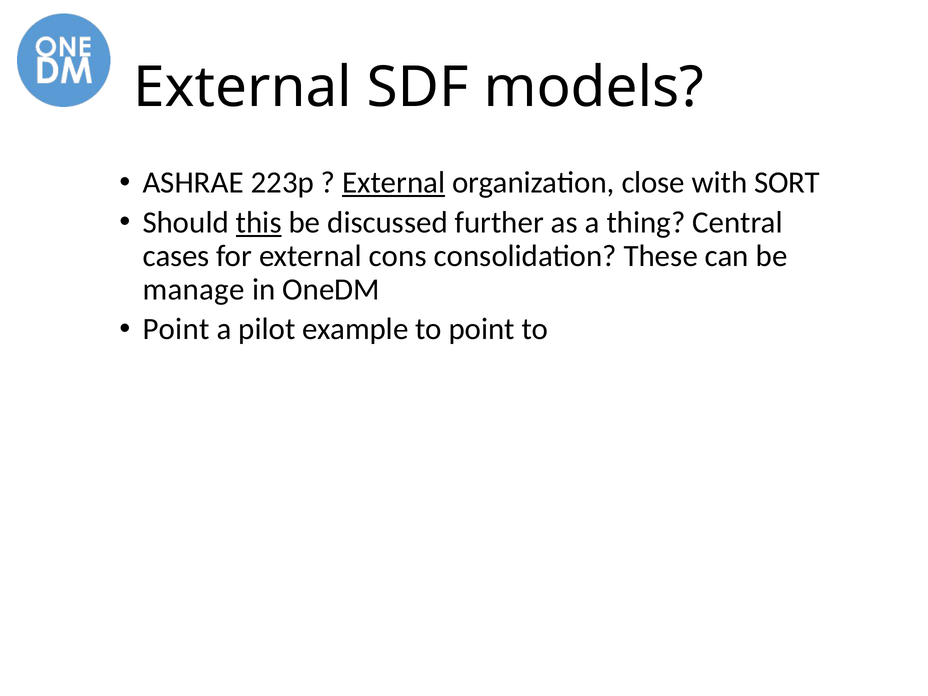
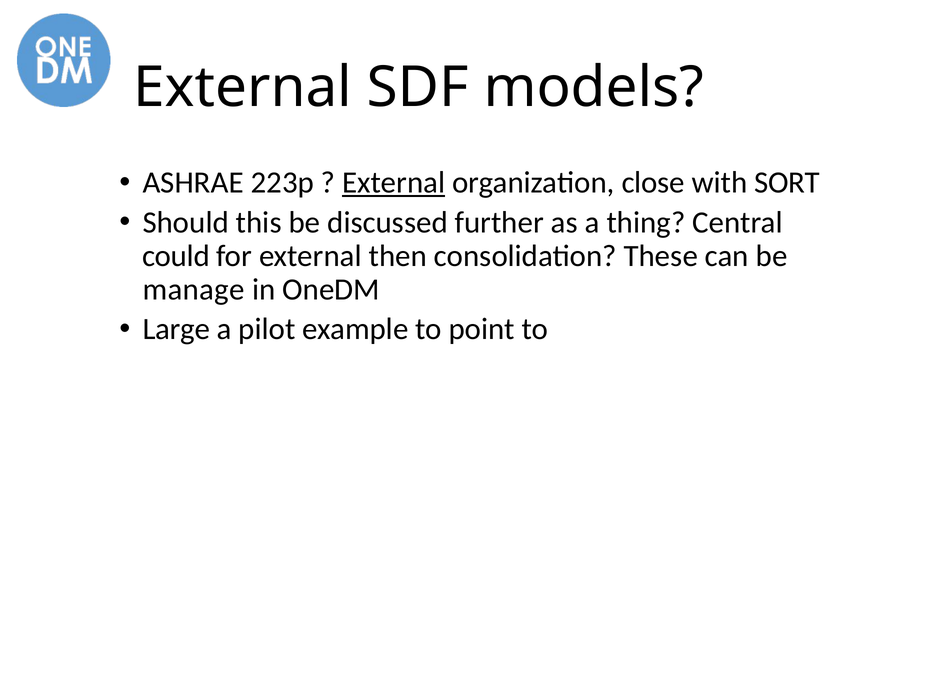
this underline: present -> none
cases: cases -> could
cons: cons -> then
Point at (176, 329): Point -> Large
